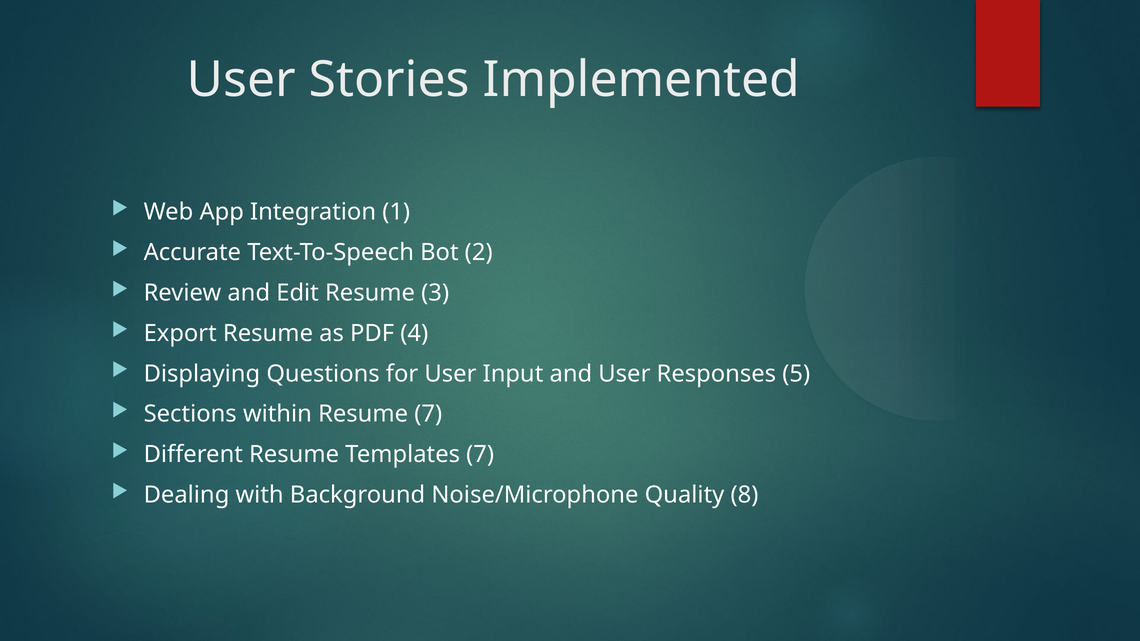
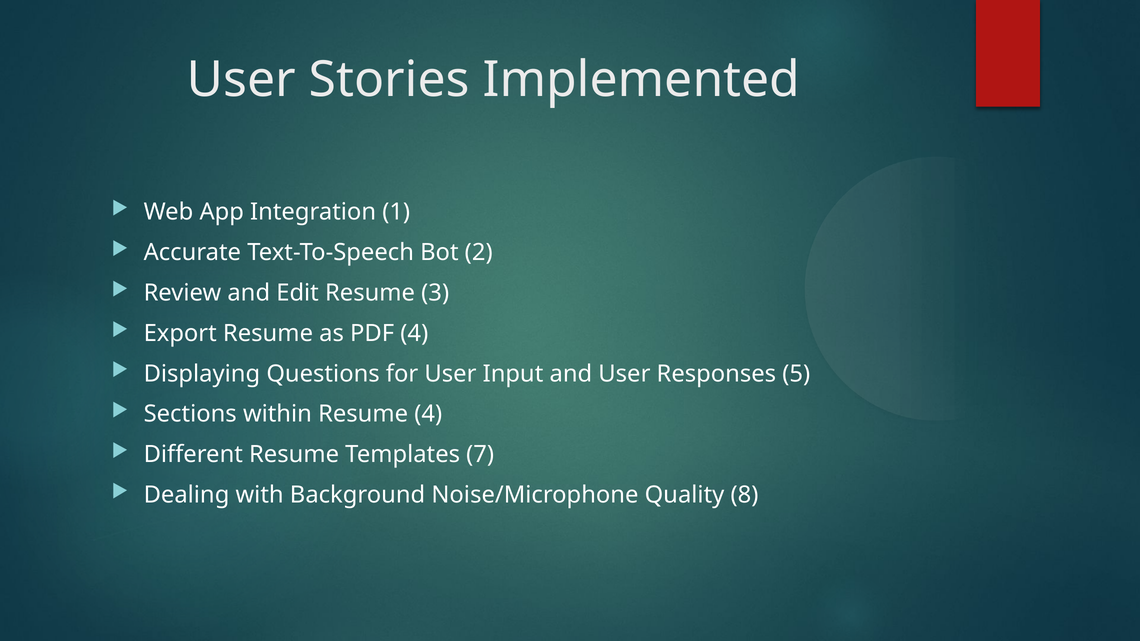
Resume 7: 7 -> 4
